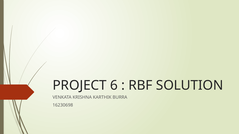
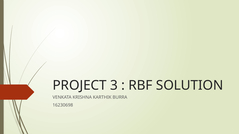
6: 6 -> 3
